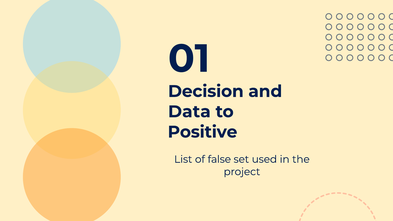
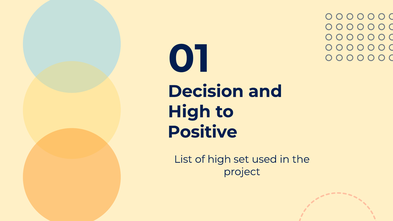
Data at (189, 112): Data -> High
of false: false -> high
